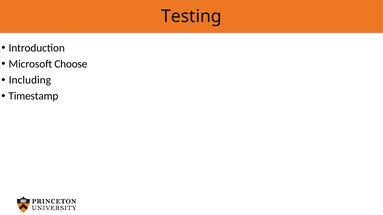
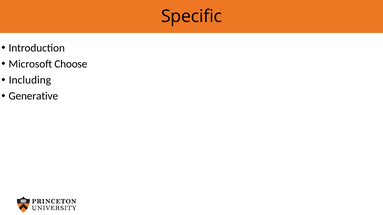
Testing: Testing -> Specific
Timestamp: Timestamp -> Generative
